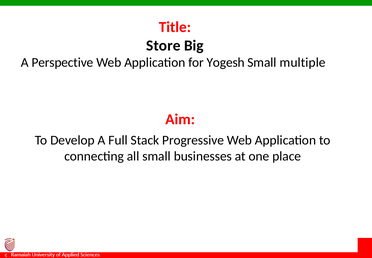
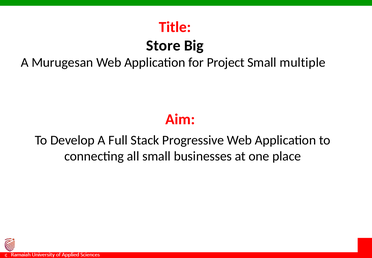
Perspective: Perspective -> Murugesan
Yogesh: Yogesh -> Project
